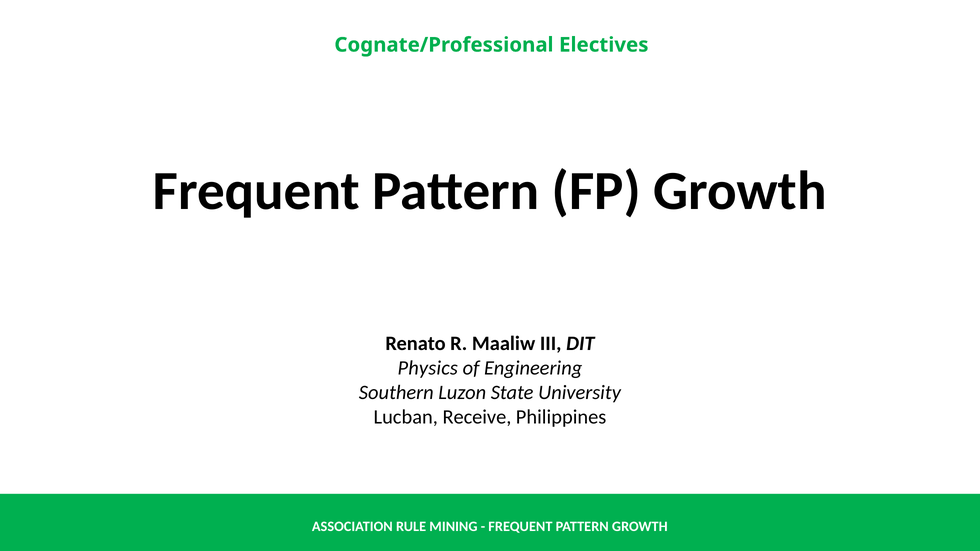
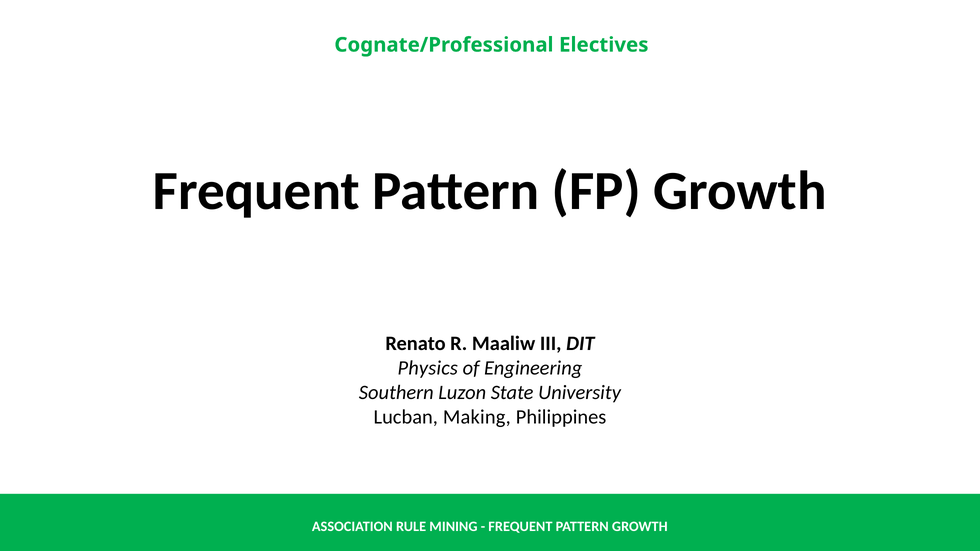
Receive: Receive -> Making
